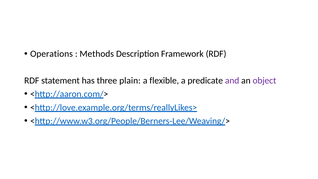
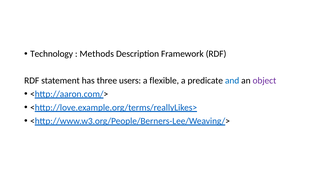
Operations: Operations -> Technology
plain: plain -> users
and colour: purple -> blue
